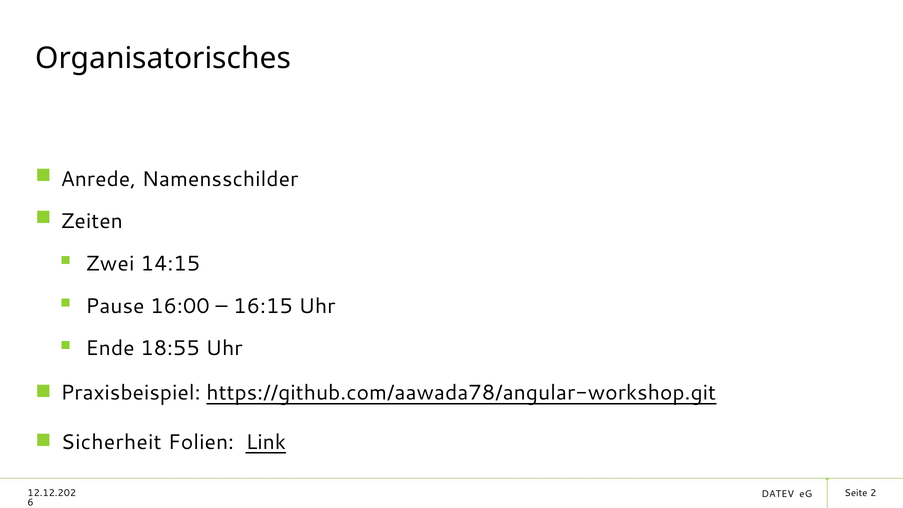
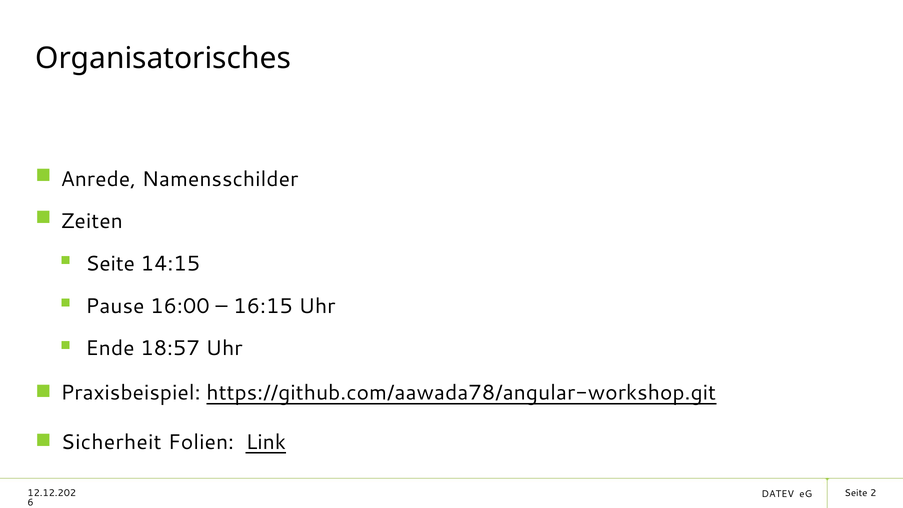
Zwei at (110, 264): Zwei -> Seite
18:55: 18:55 -> 18:57
